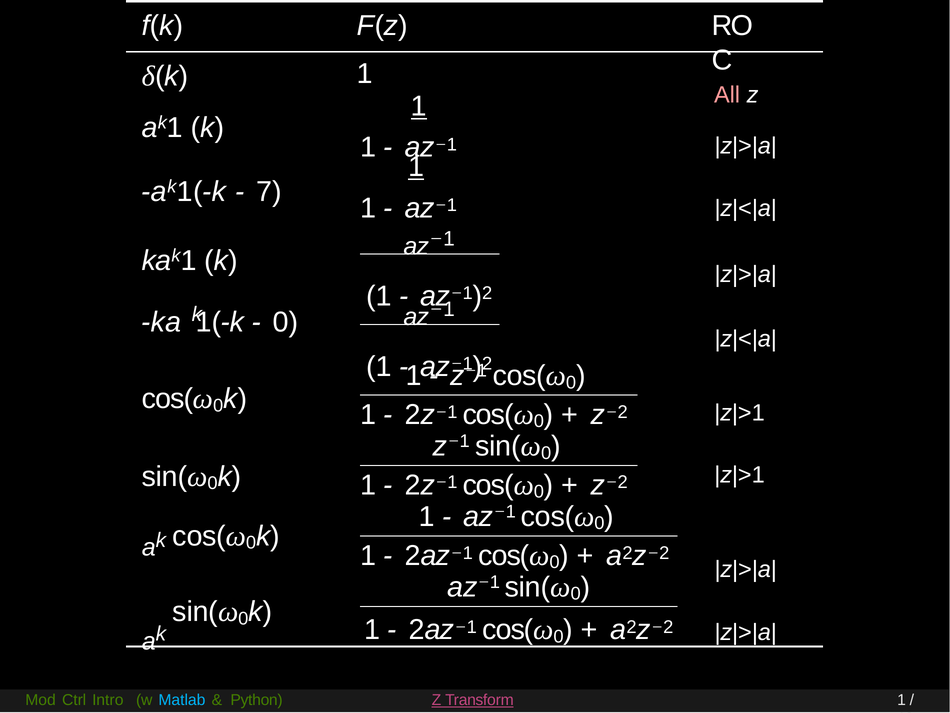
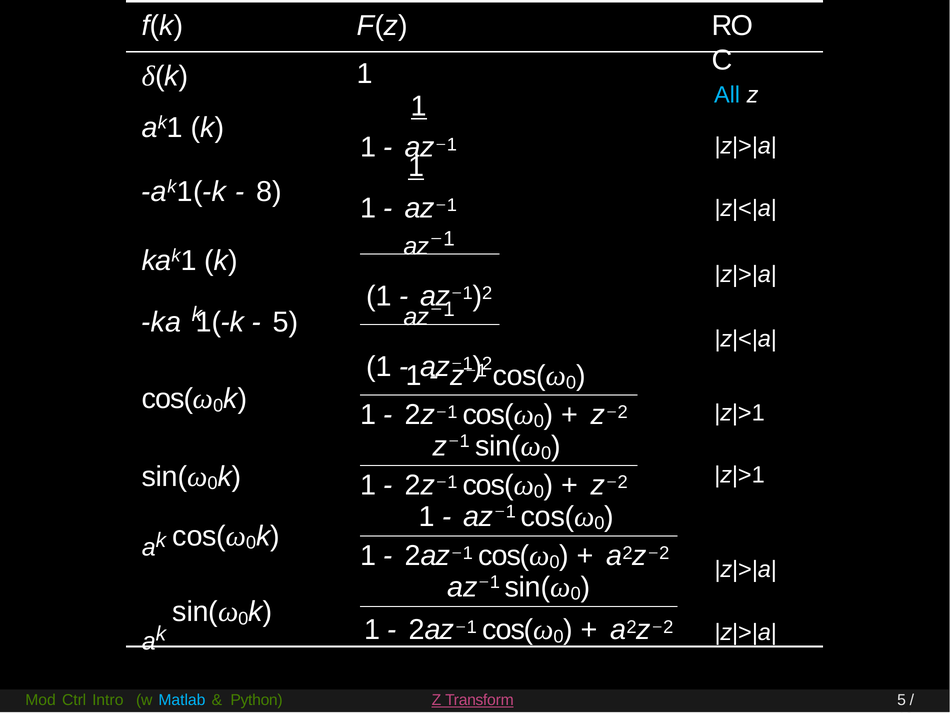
All colour: pink -> light blue
7: 7 -> 8
0 at (285, 322): 0 -> 5
Transform 1: 1 -> 5
